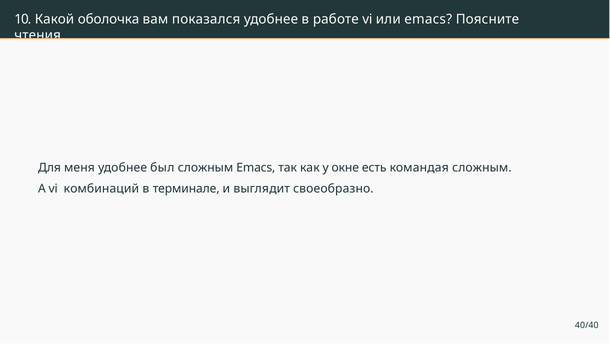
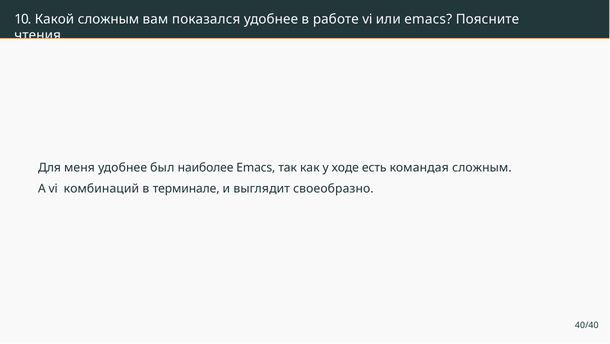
Какой оболочка: оболочка -> сложным
был сложным: сложным -> наиболее
окне: окне -> ходе
